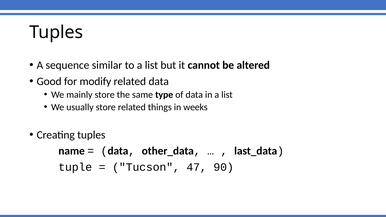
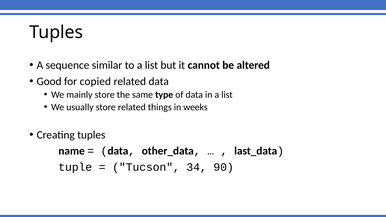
modify: modify -> copied
47: 47 -> 34
